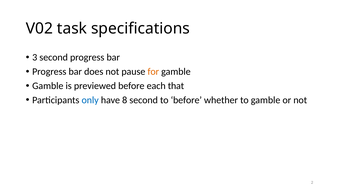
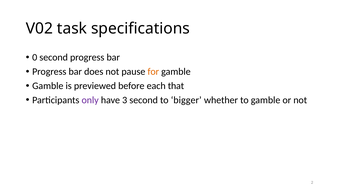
3: 3 -> 0
only colour: blue -> purple
8: 8 -> 3
to before: before -> bigger
